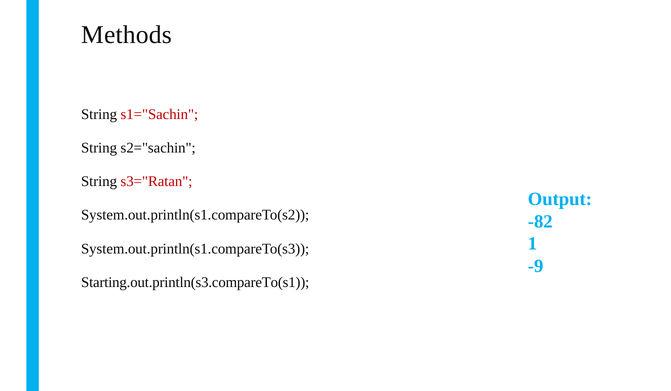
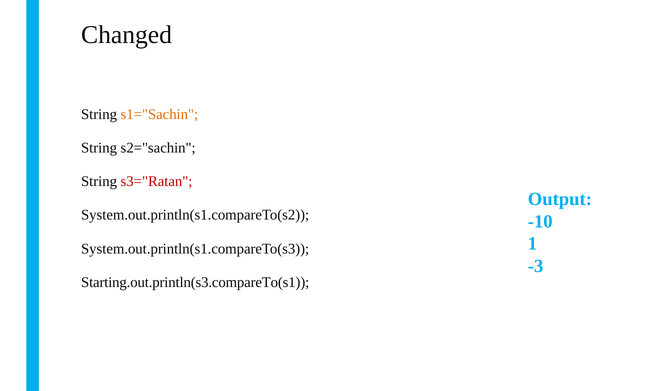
Methods: Methods -> Changed
s1="Sachin colour: red -> orange
-82: -82 -> -10
-9: -9 -> -3
